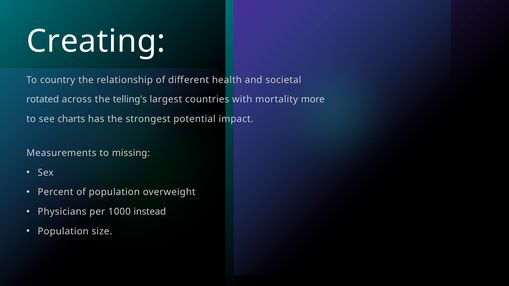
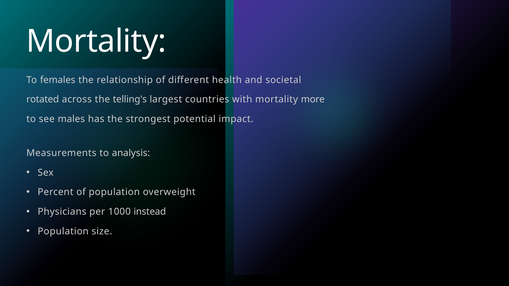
Creating at (96, 41): Creating -> Mortality
country: country -> females
charts: charts -> males
missing: missing -> analysis
